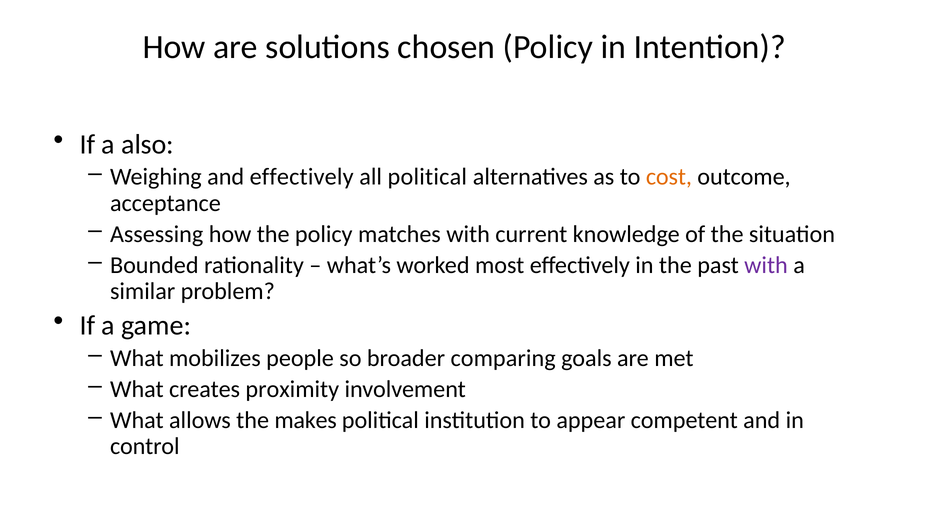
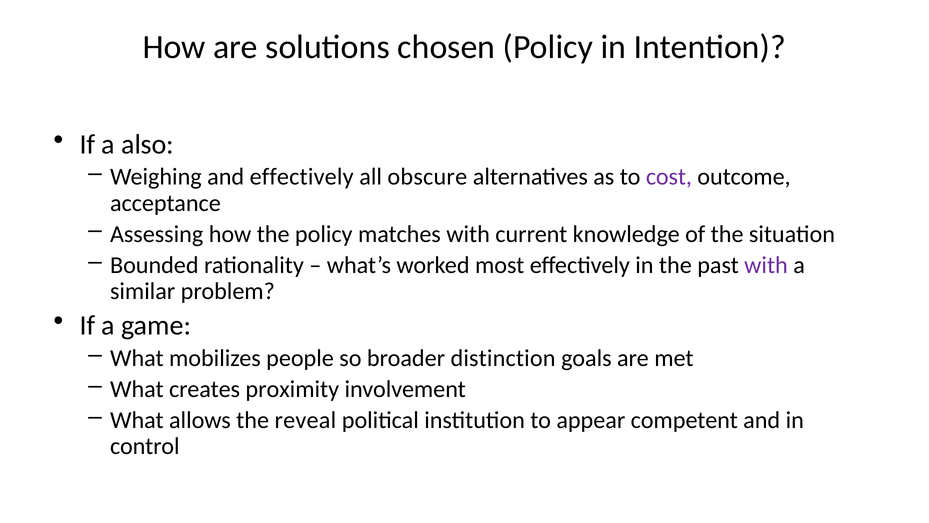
all political: political -> obscure
cost colour: orange -> purple
comparing: comparing -> distinction
makes: makes -> reveal
